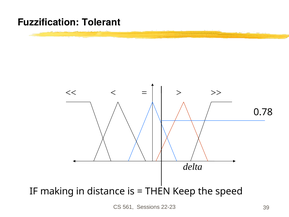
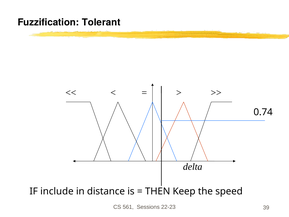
0.78: 0.78 -> 0.74
making: making -> include
